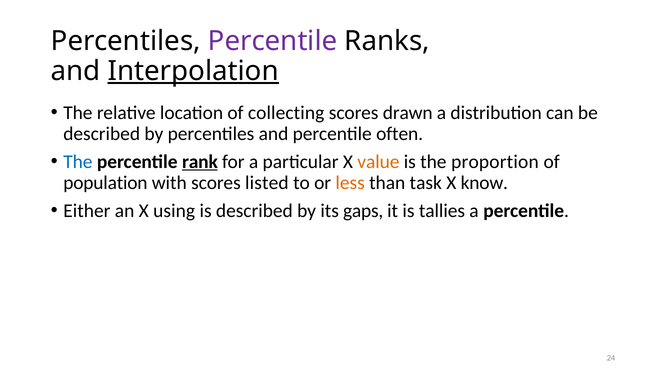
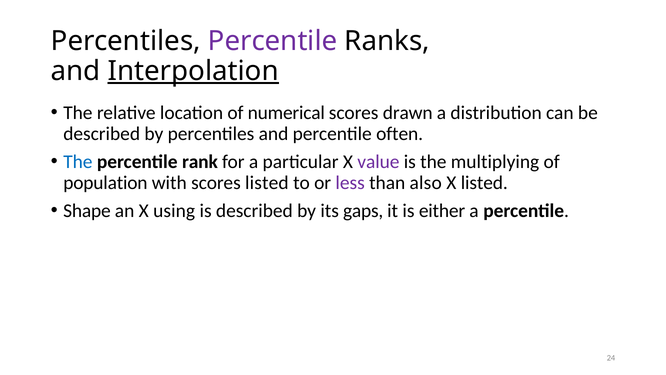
collecting: collecting -> numerical
rank underline: present -> none
value colour: orange -> purple
proportion: proportion -> multiplying
less colour: orange -> purple
task: task -> also
X know: know -> listed
Either: Either -> Shape
tallies: tallies -> either
